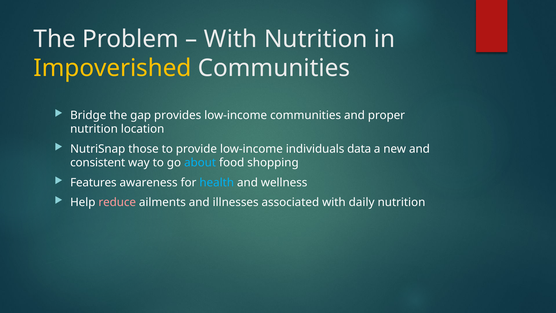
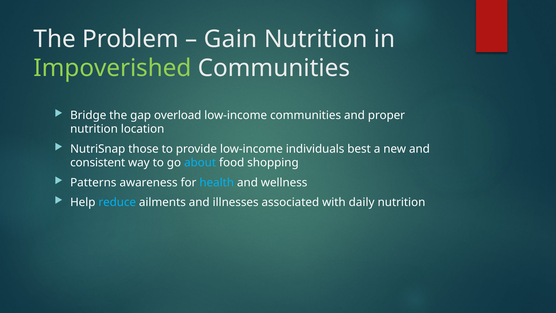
With at (231, 39): With -> Gain
Impoverished colour: yellow -> light green
provides: provides -> overload
data: data -> best
Features: Features -> Patterns
reduce colour: pink -> light blue
